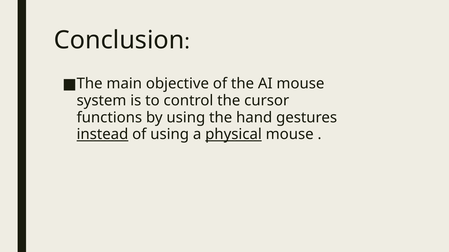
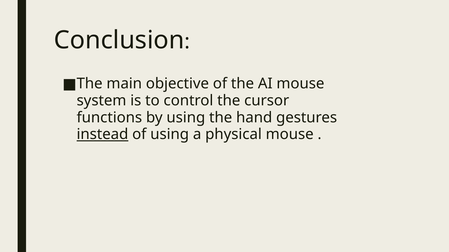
physical underline: present -> none
